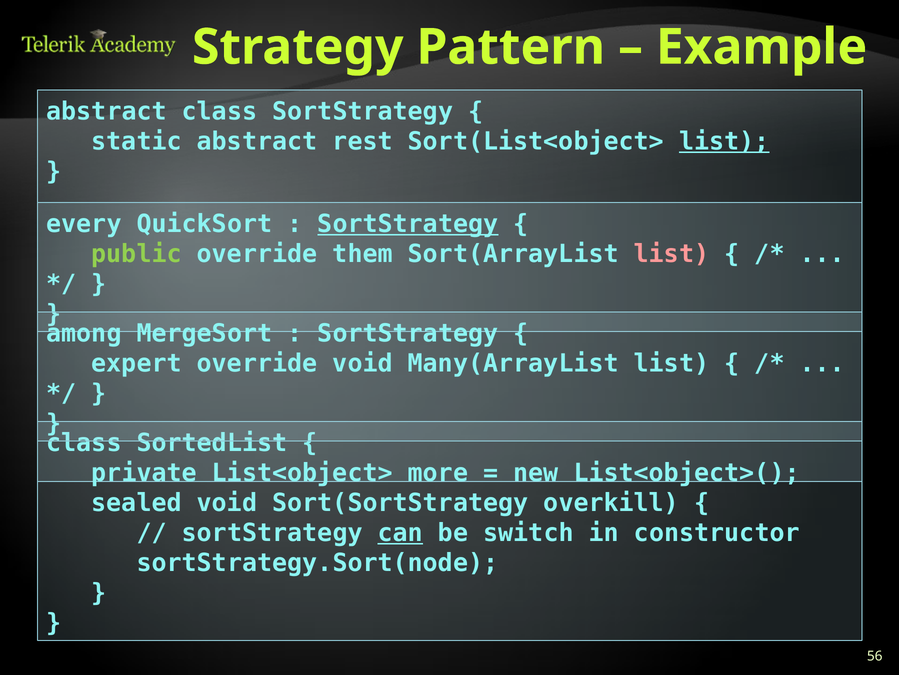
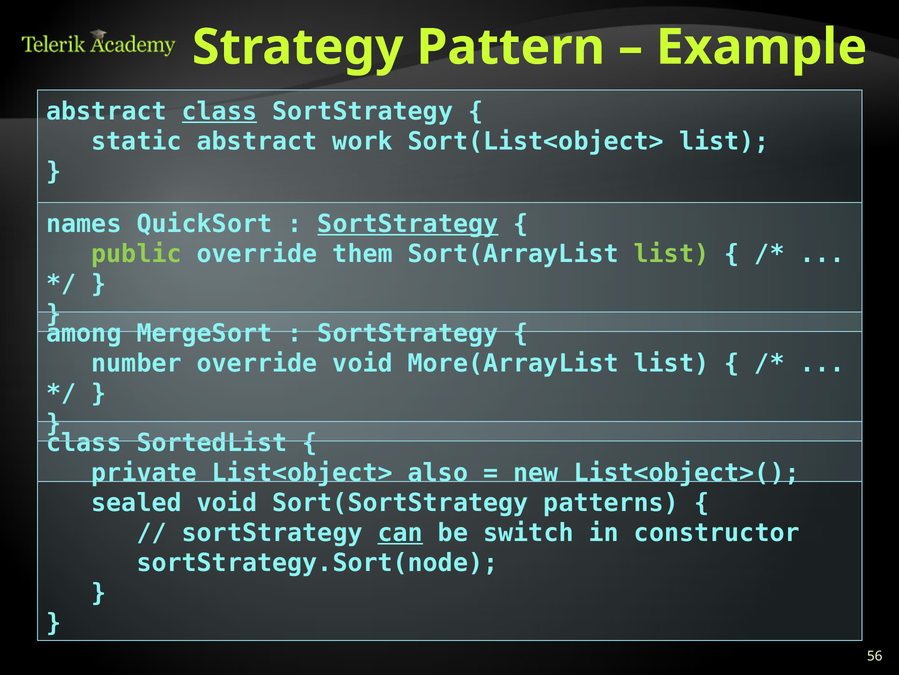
class at (220, 111) underline: none -> present
rest: rest -> work
list at (724, 141) underline: present -> none
every: every -> names
list at (671, 253) colour: pink -> light green
expert: expert -> number
Many(ArrayList: Many(ArrayList -> More(ArrayList
more: more -> also
overkill: overkill -> patterns
